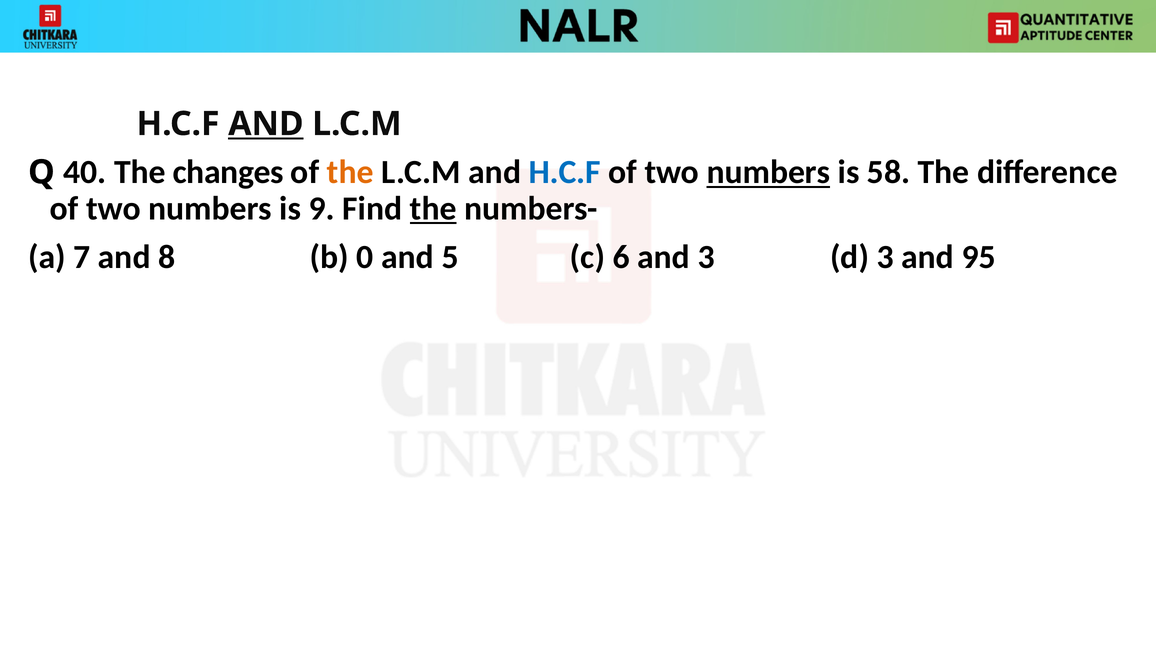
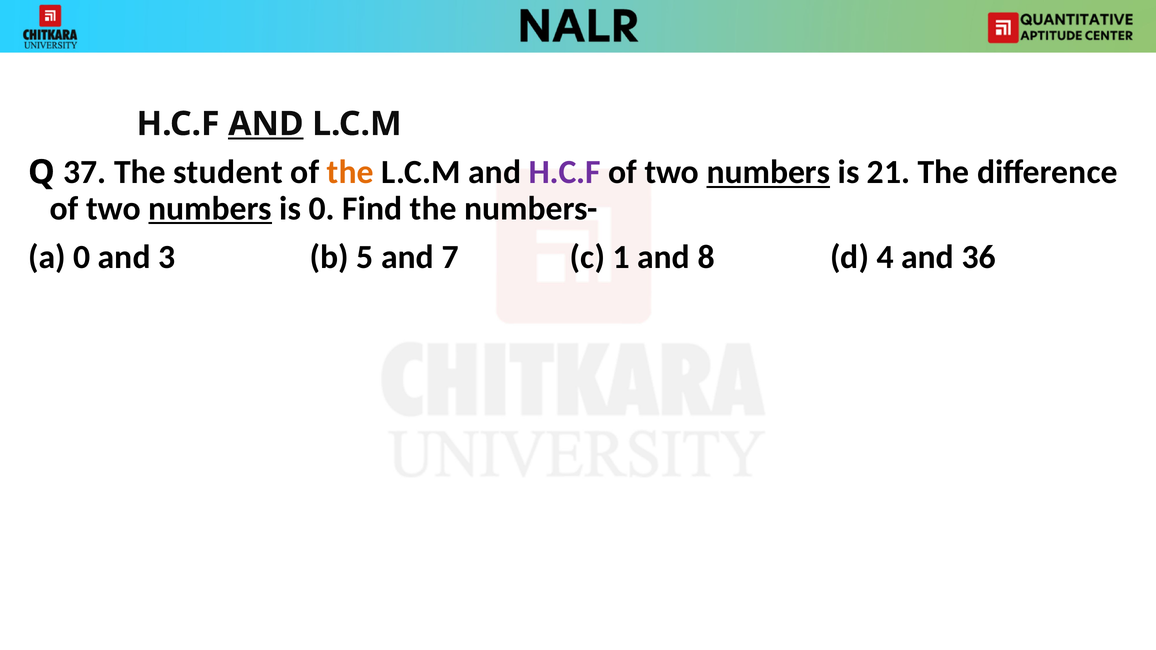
40: 40 -> 37
changes: changes -> student
H.C.F at (565, 172) colour: blue -> purple
58: 58 -> 21
numbers at (210, 209) underline: none -> present
is 9: 9 -> 0
the at (433, 209) underline: present -> none
a 7: 7 -> 0
8: 8 -> 3
0: 0 -> 5
5: 5 -> 7
6: 6 -> 1
and 3: 3 -> 8
d 3: 3 -> 4
95: 95 -> 36
